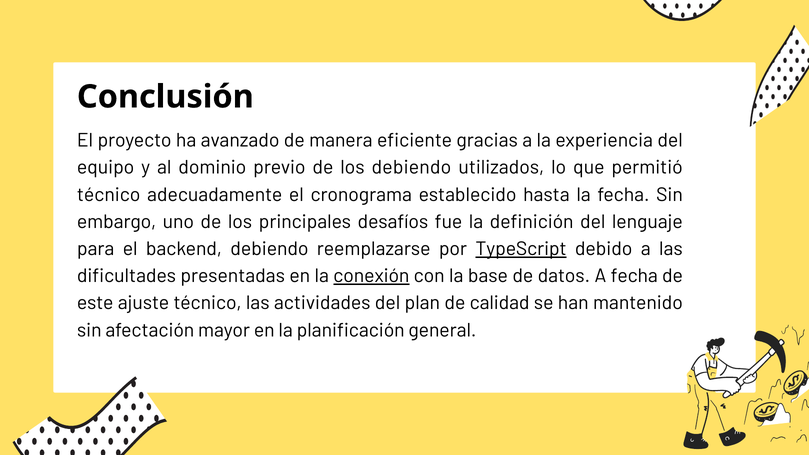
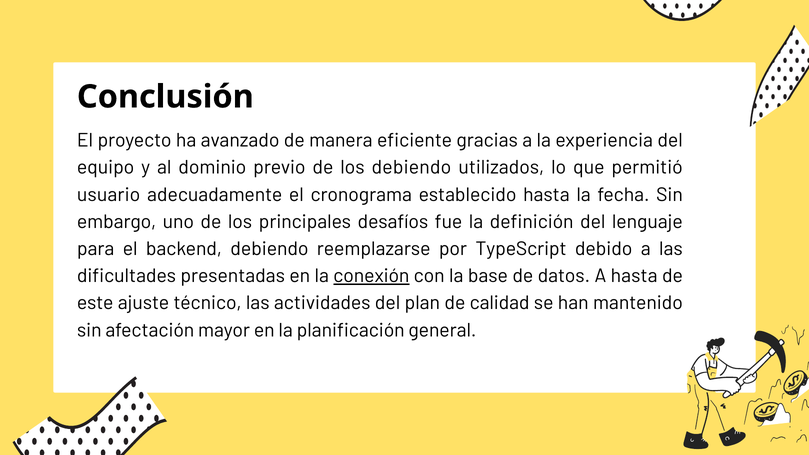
técnico at (109, 195): técnico -> usuario
TypeScript underline: present -> none
A fecha: fecha -> hasta
